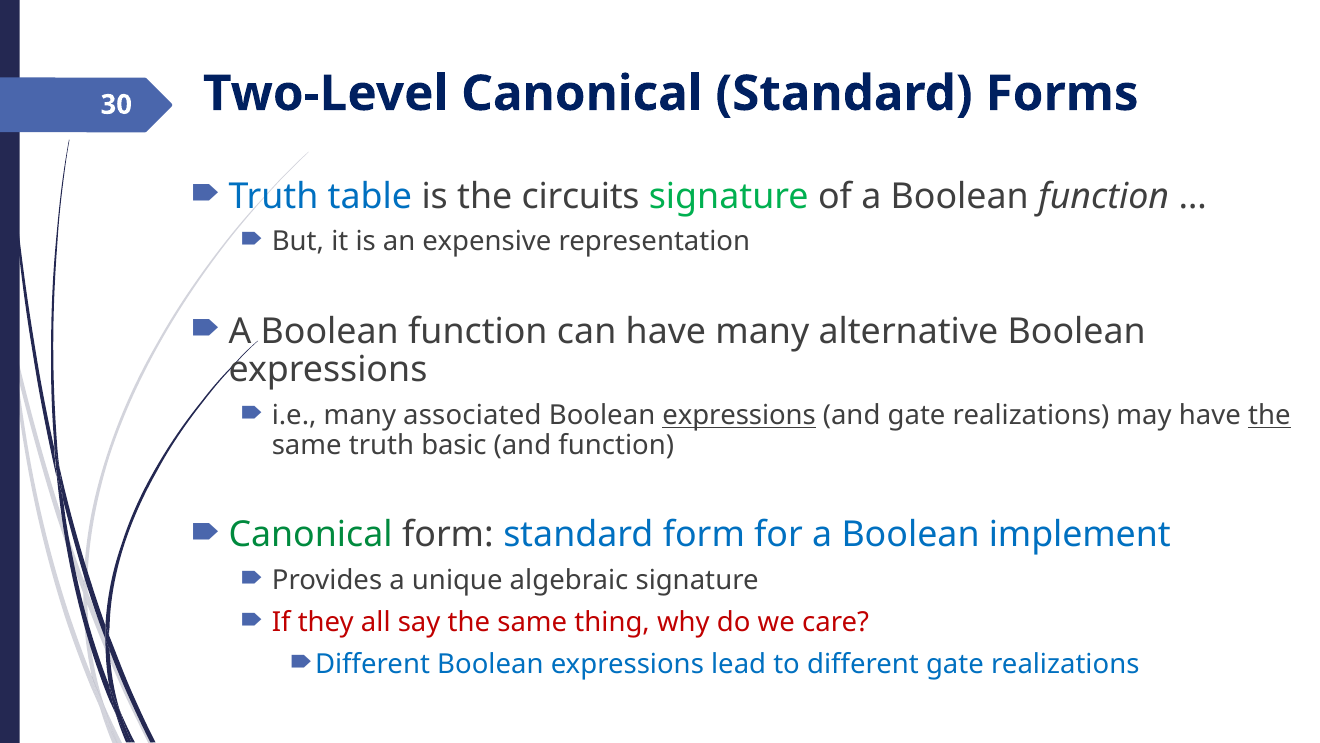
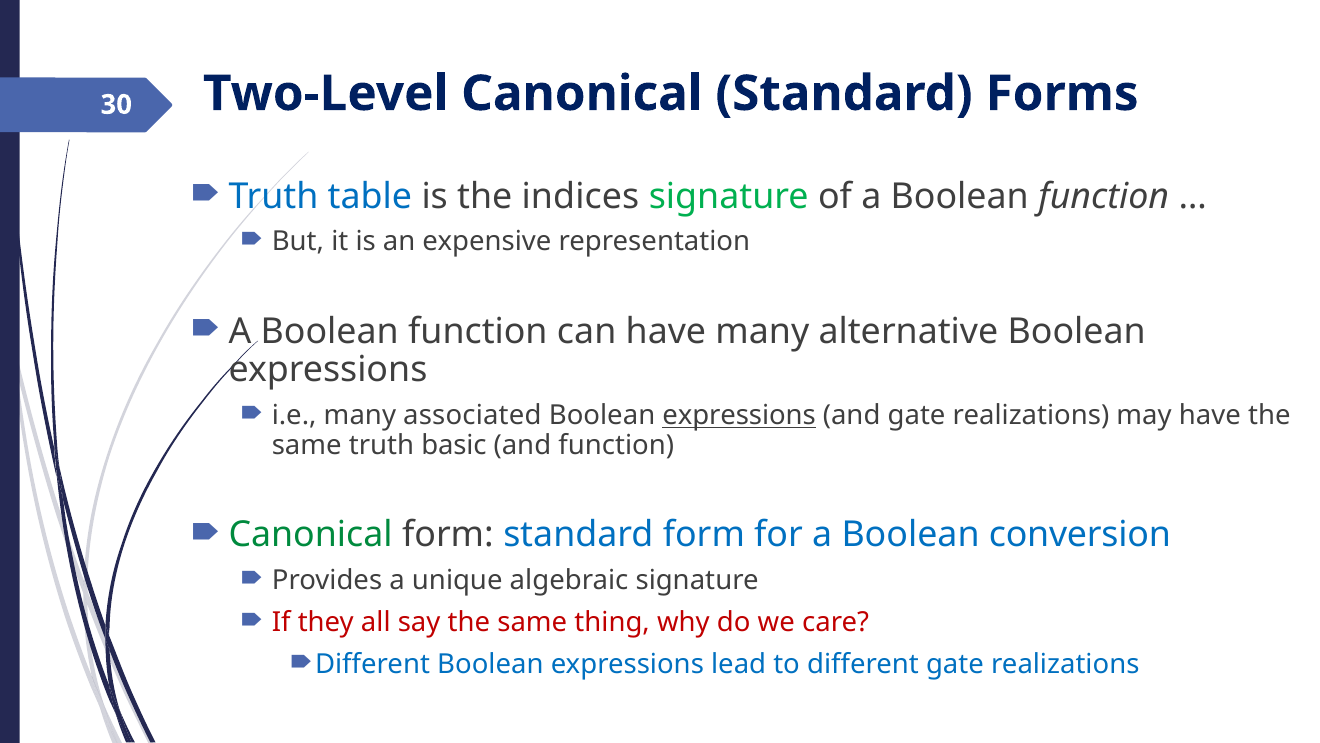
circuits: circuits -> indices
the at (1269, 415) underline: present -> none
implement: implement -> conversion
